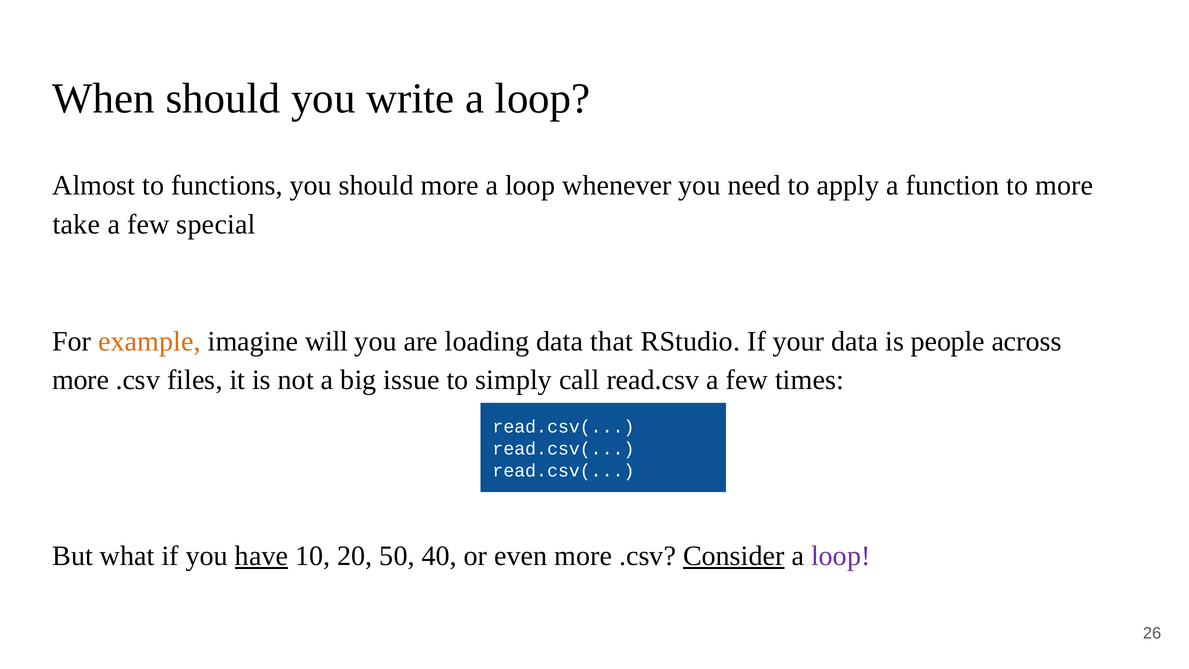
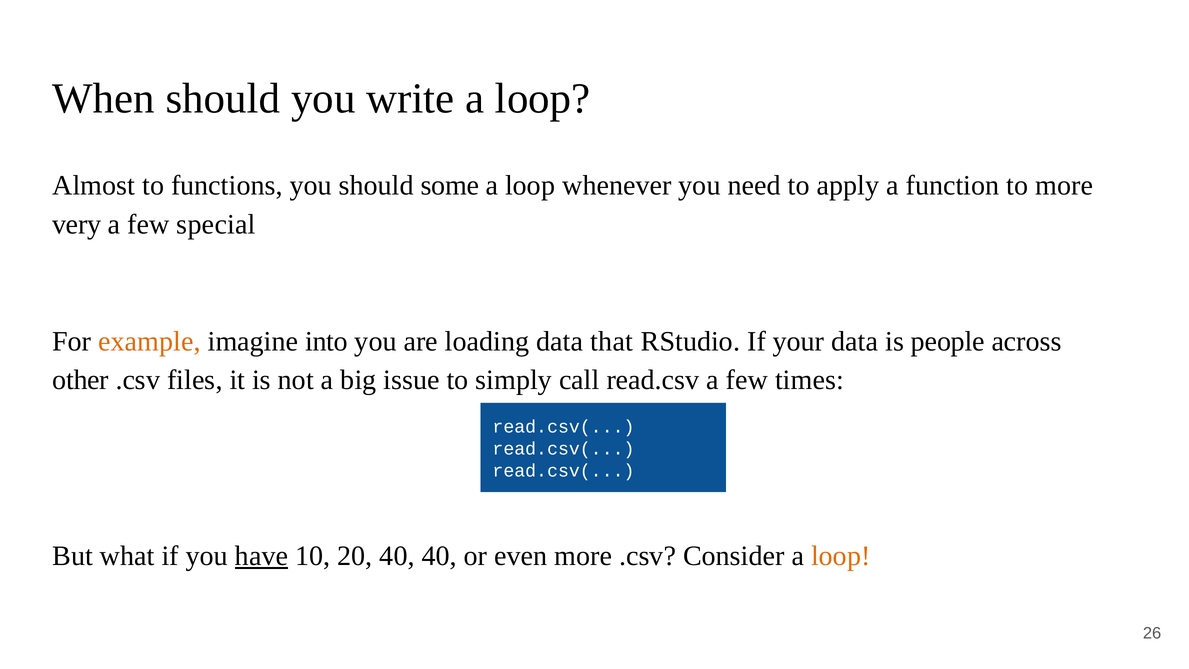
should more: more -> some
take: take -> very
will: will -> into
more at (81, 380): more -> other
20 50: 50 -> 40
Consider underline: present -> none
loop at (841, 556) colour: purple -> orange
